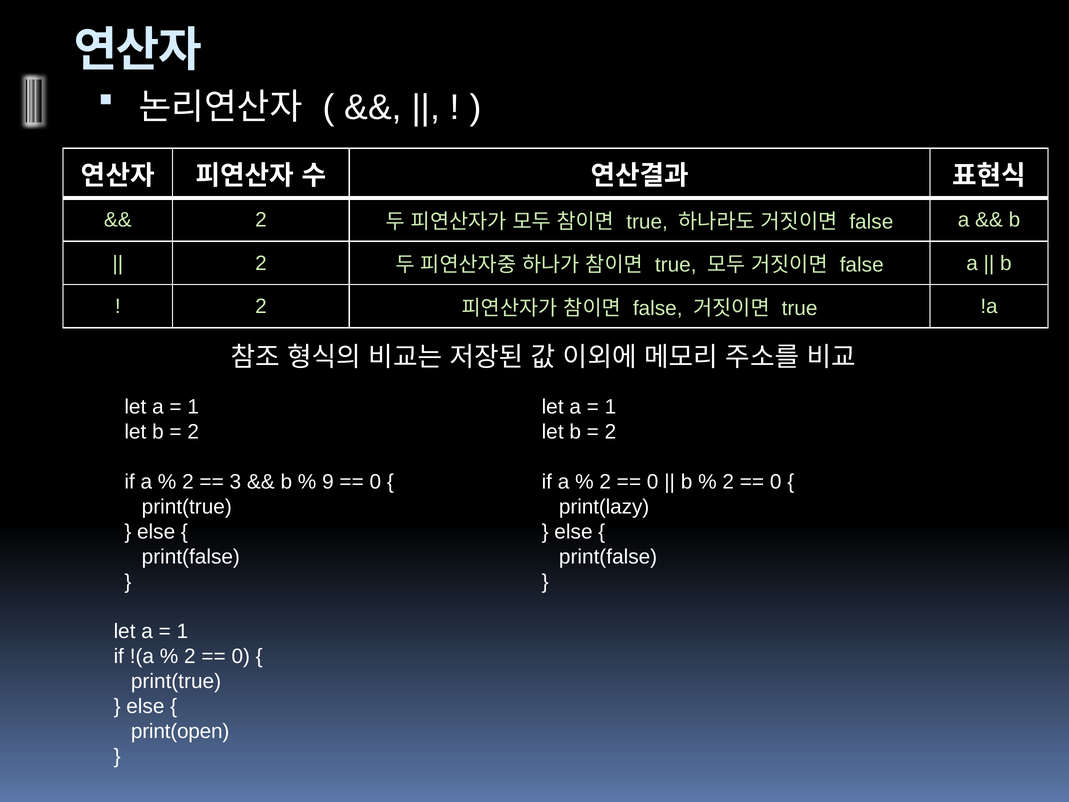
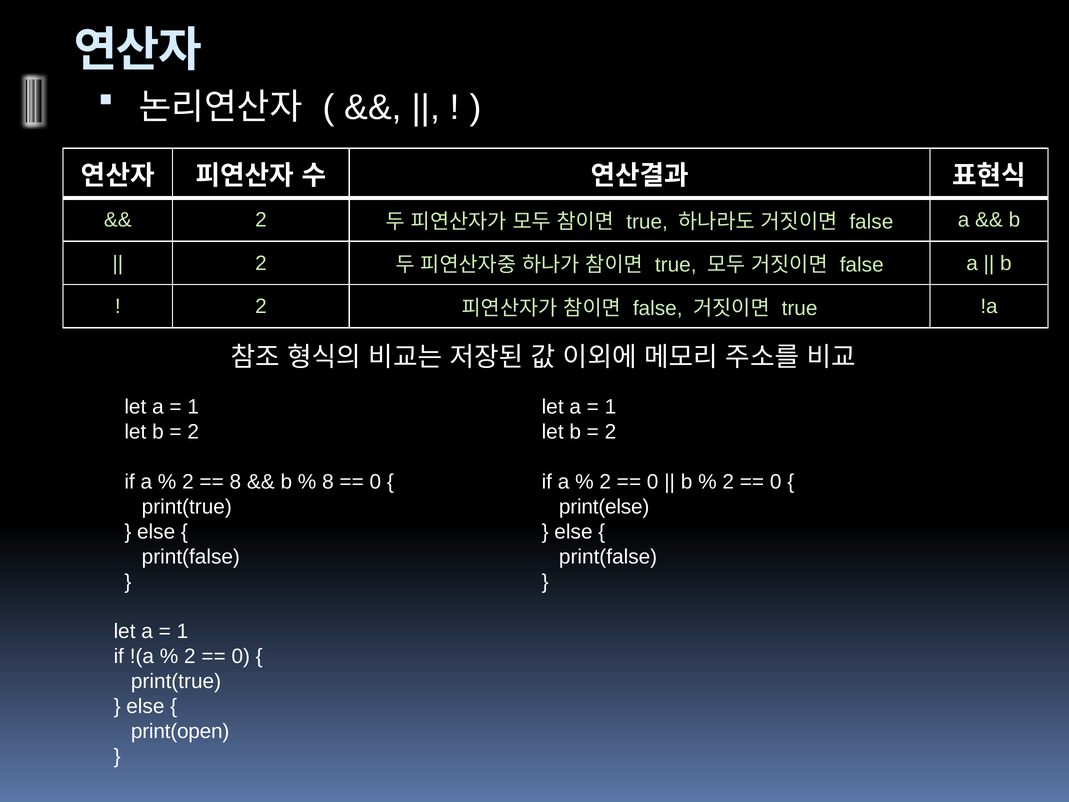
3 at (235, 482): 3 -> 8
9 at (328, 482): 9 -> 8
print(lazy: print(lazy -> print(else
